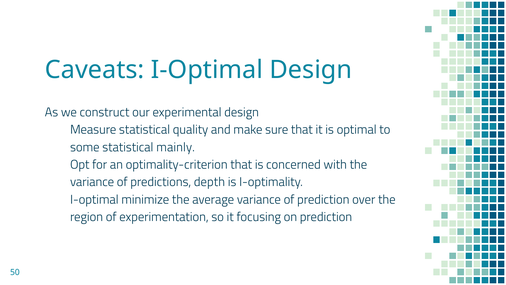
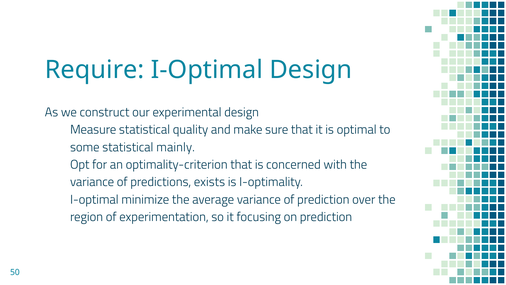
Caveats: Caveats -> Require
depth: depth -> exists
